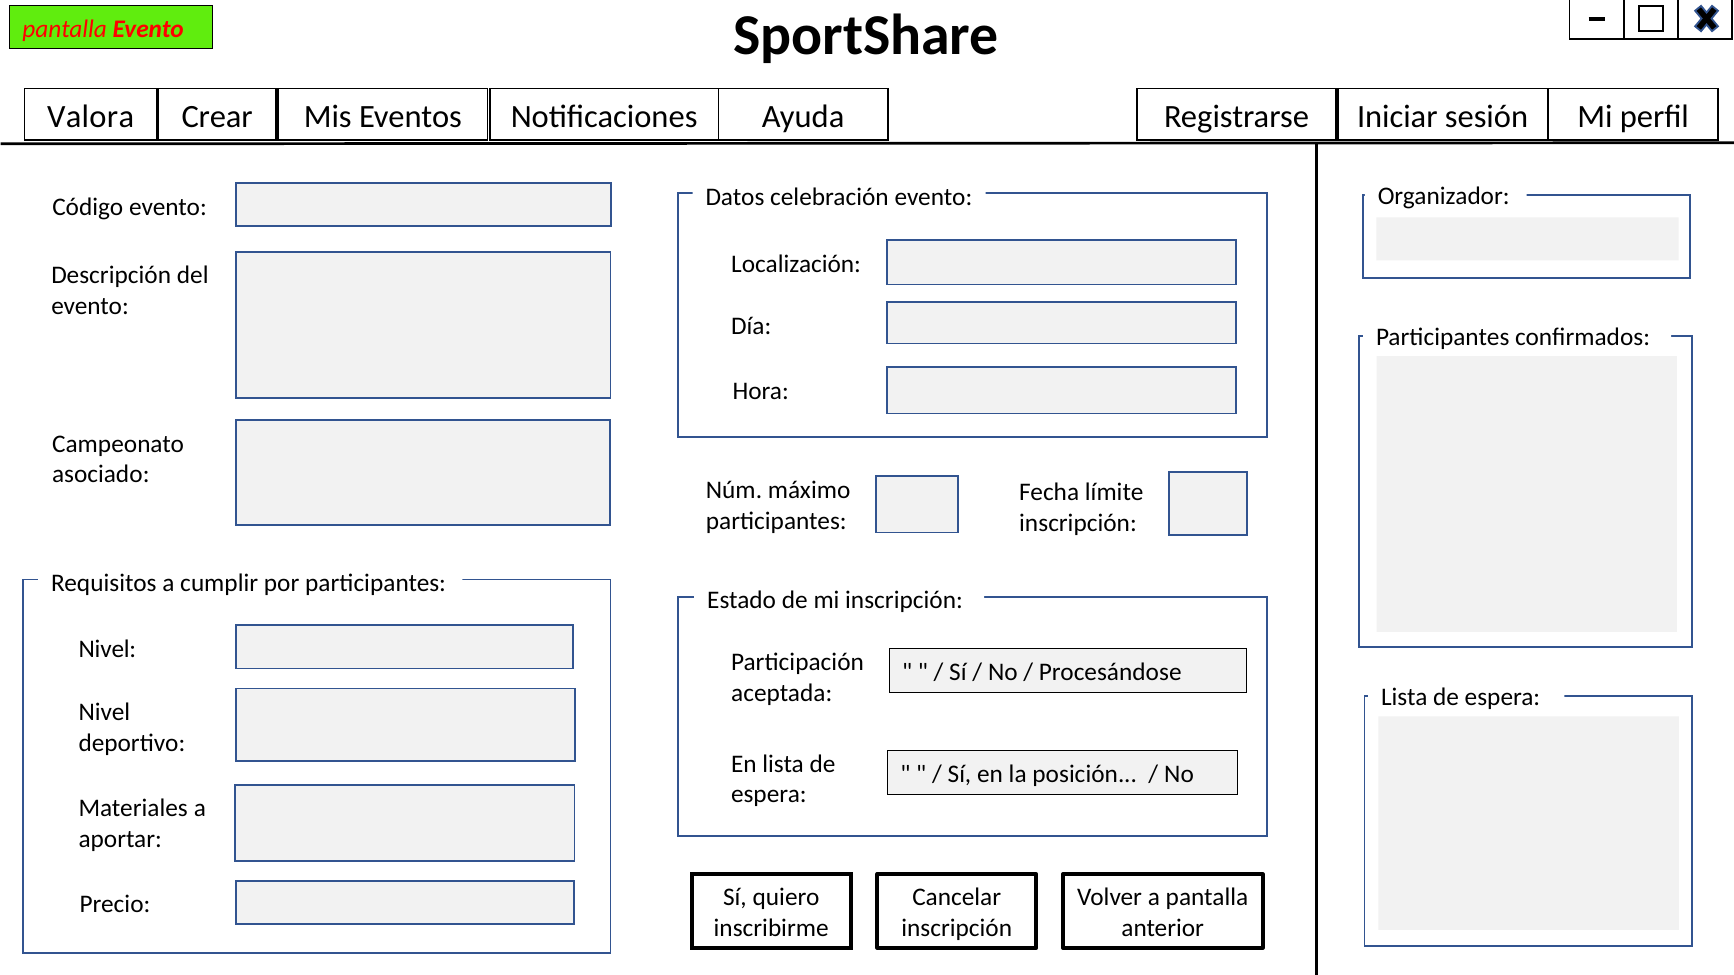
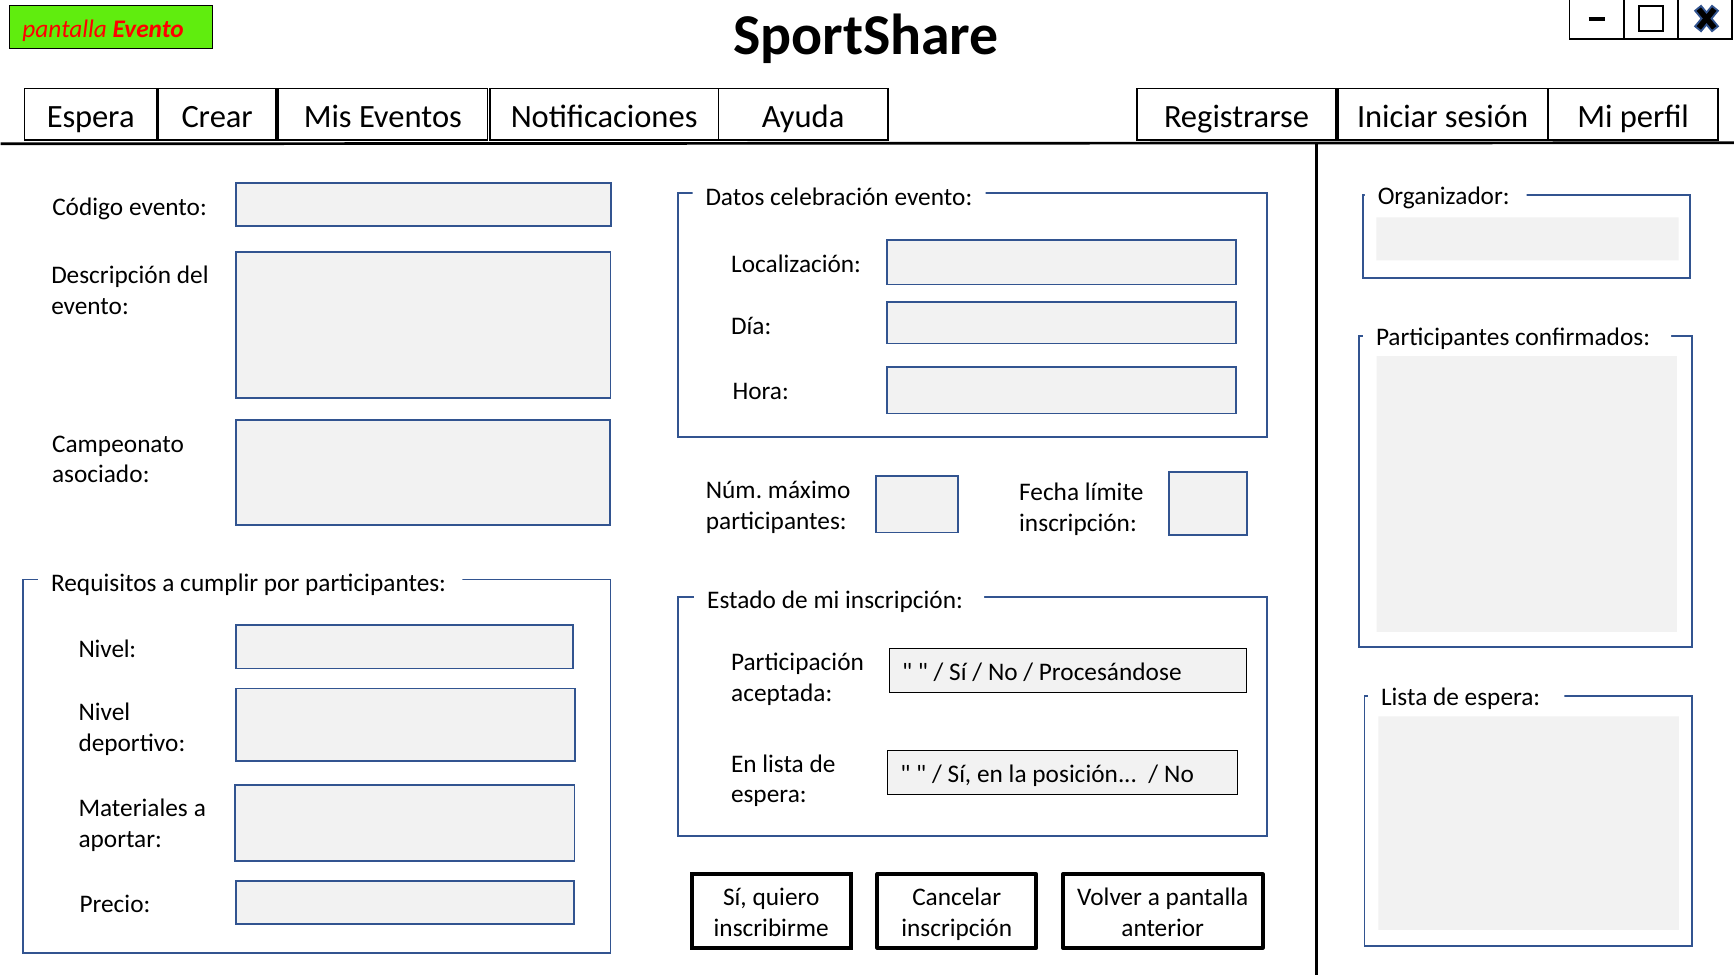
Valora at (91, 117): Valora -> Espera
